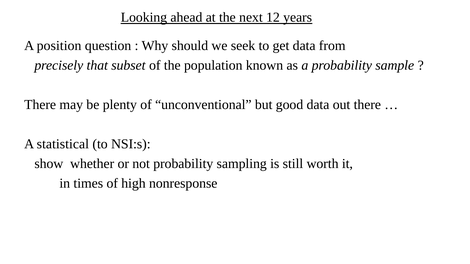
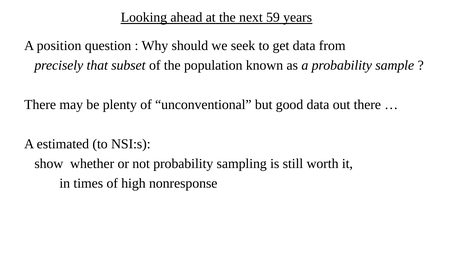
12: 12 -> 59
statistical: statistical -> estimated
